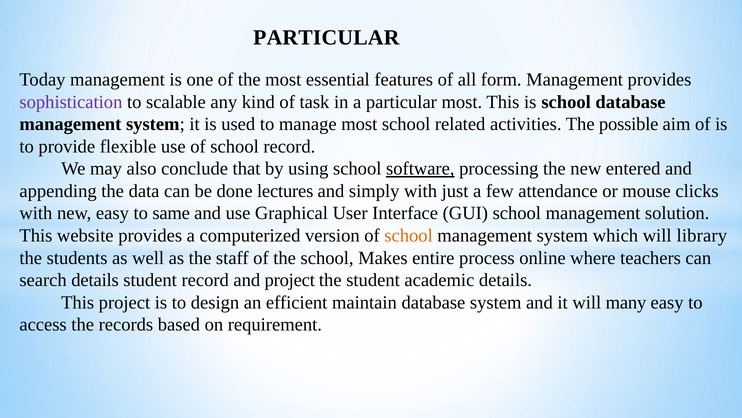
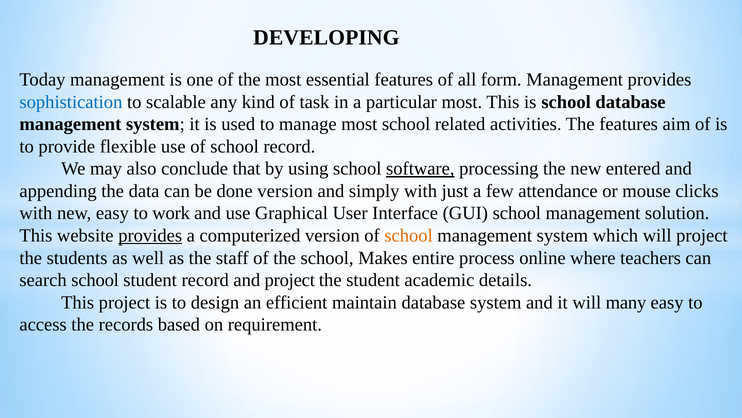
PARTICULAR at (326, 37): PARTICULAR -> DEVELOPING
sophistication colour: purple -> blue
The possible: possible -> features
done lectures: lectures -> version
same: same -> work
provides at (150, 235) underline: none -> present
will library: library -> project
search details: details -> school
